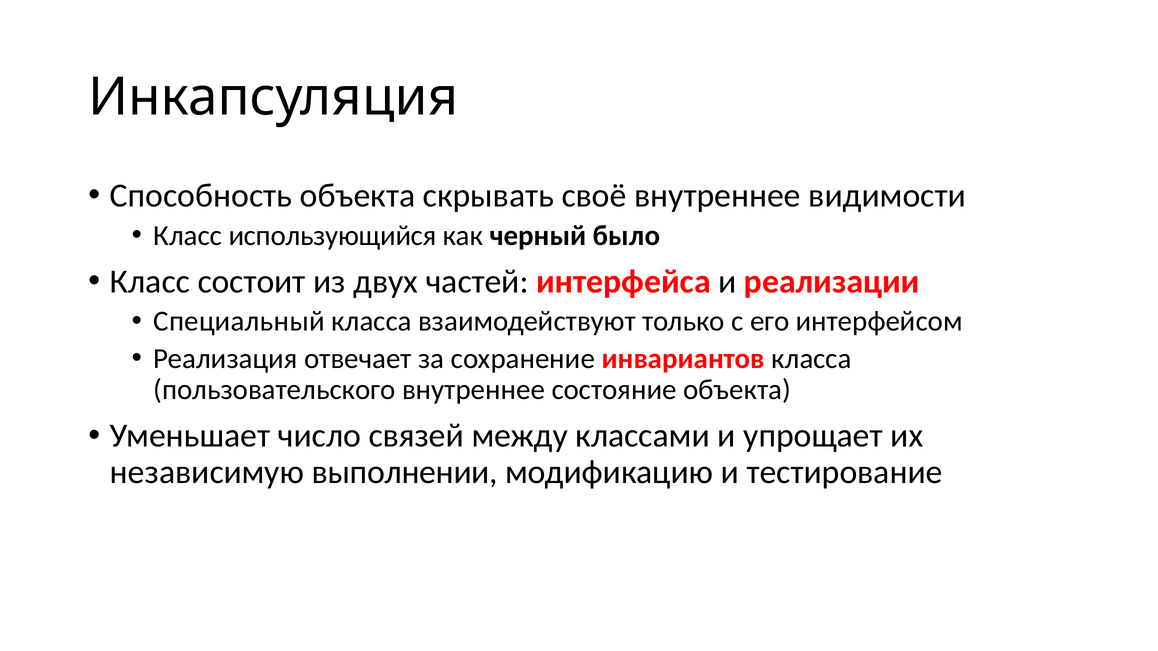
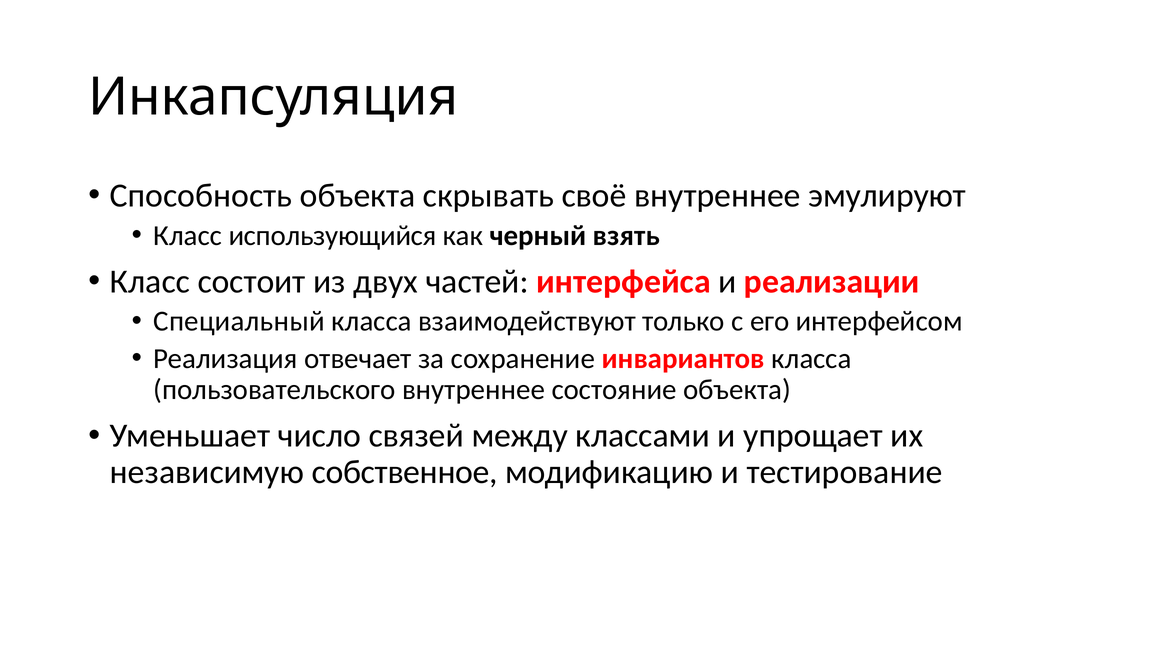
видимости: видимости -> эмулируют
было: было -> взять
выполнении: выполнении -> собственное
